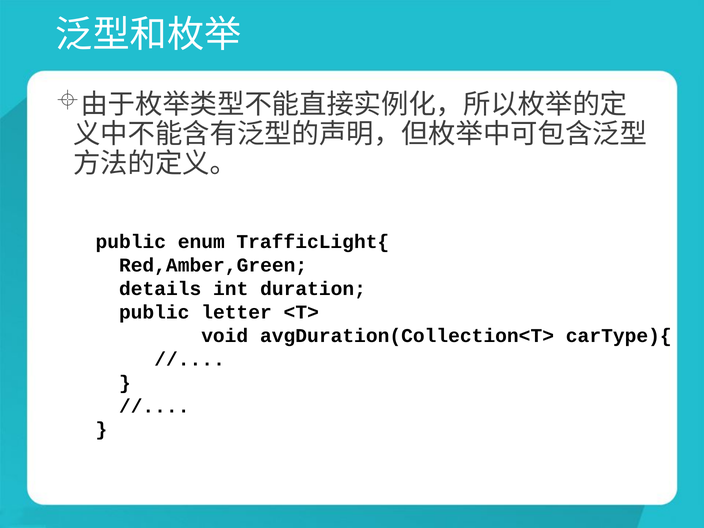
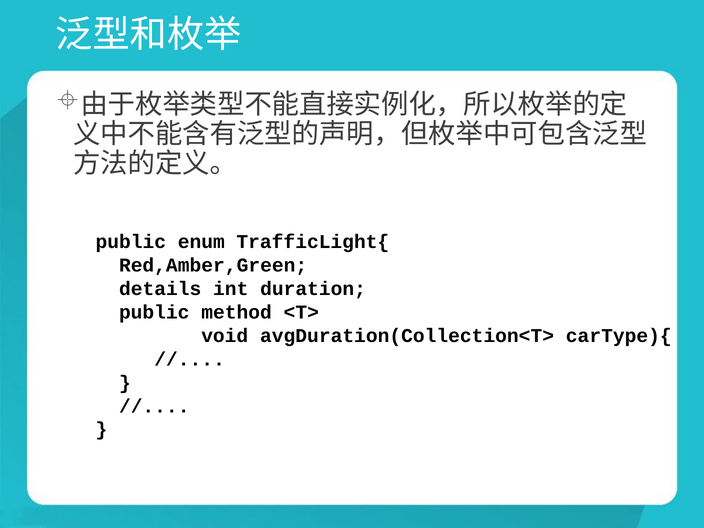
letter: letter -> method
